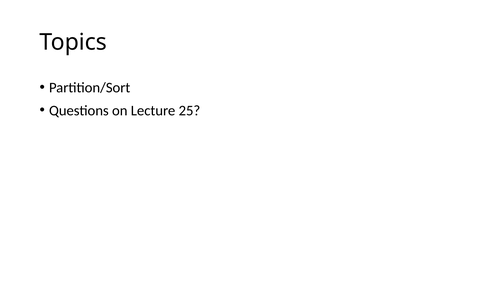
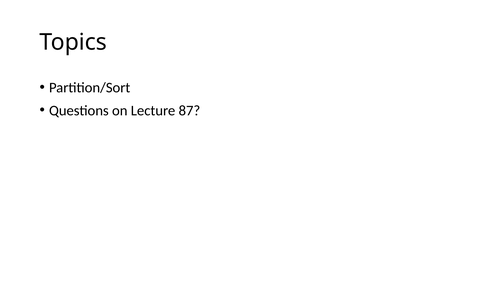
25: 25 -> 87
